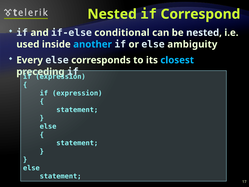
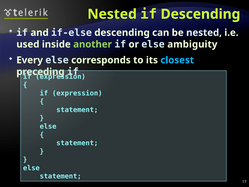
if Correspond: Correspond -> Descending
if-else conditional: conditional -> descending
another colour: light blue -> light green
